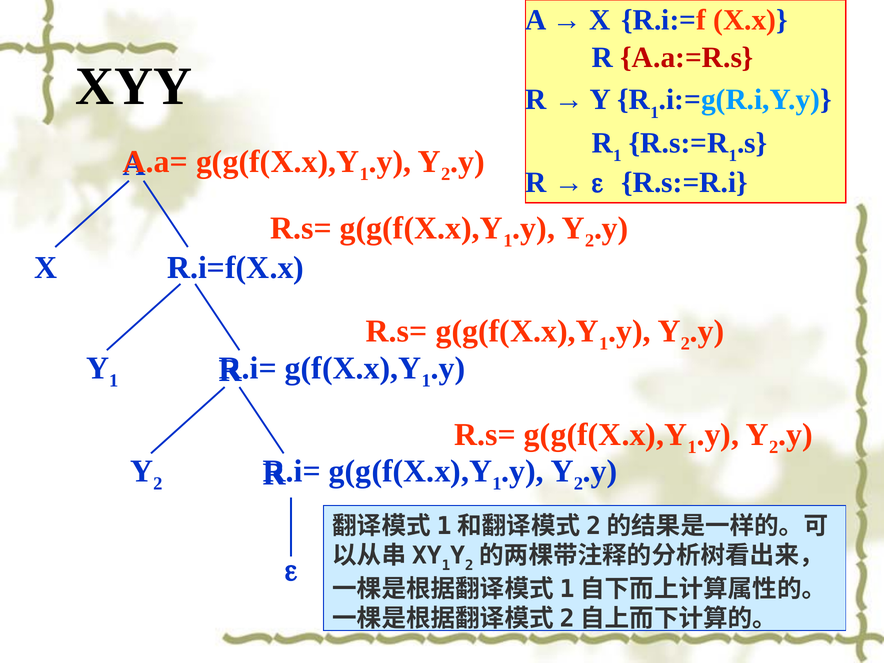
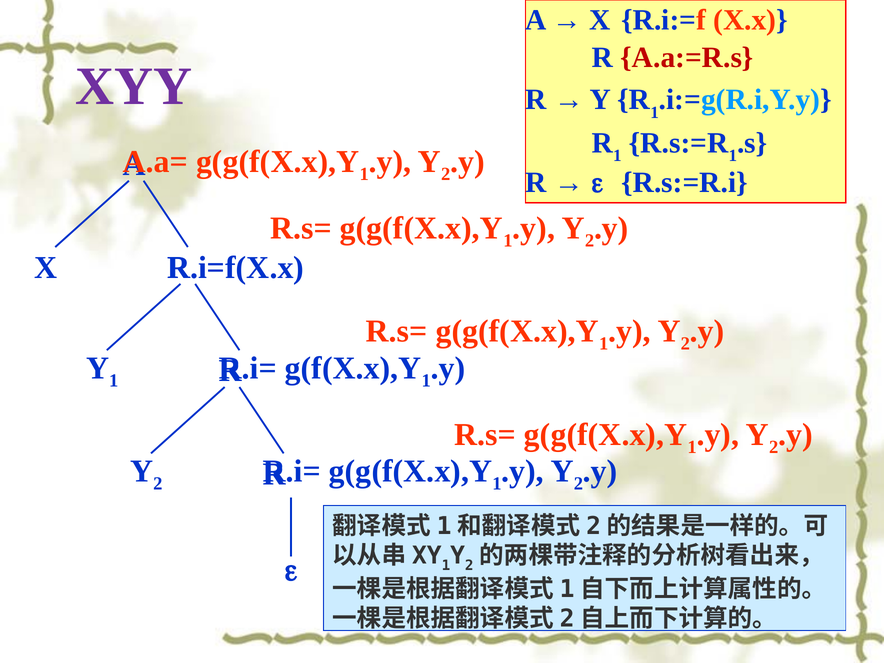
XYY colour: black -> purple
